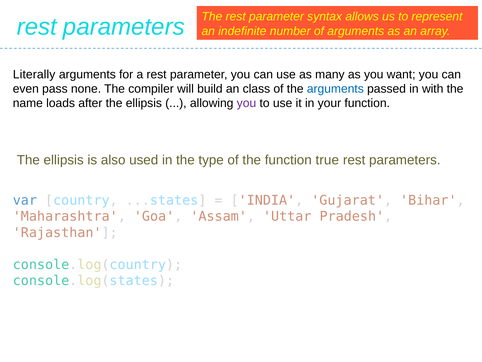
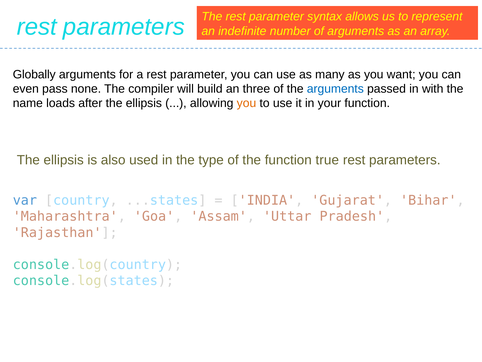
Literally: Literally -> Globally
class: class -> three
you at (246, 103) colour: purple -> orange
